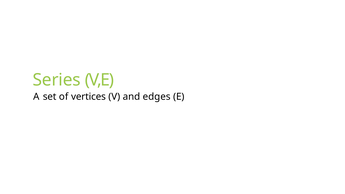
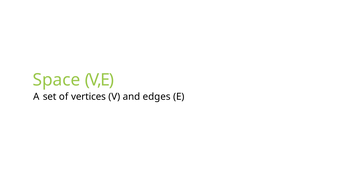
Series: Series -> Space
